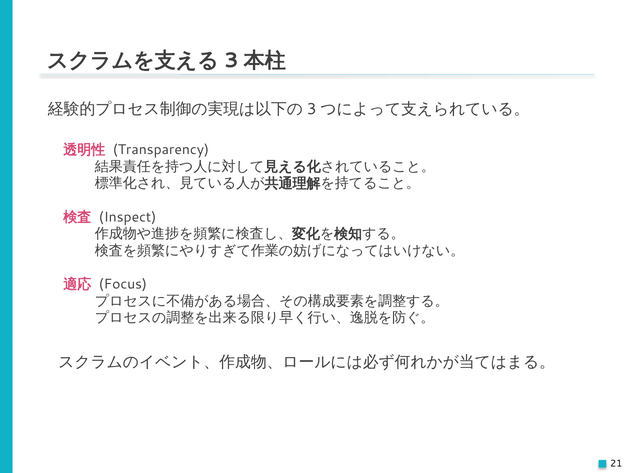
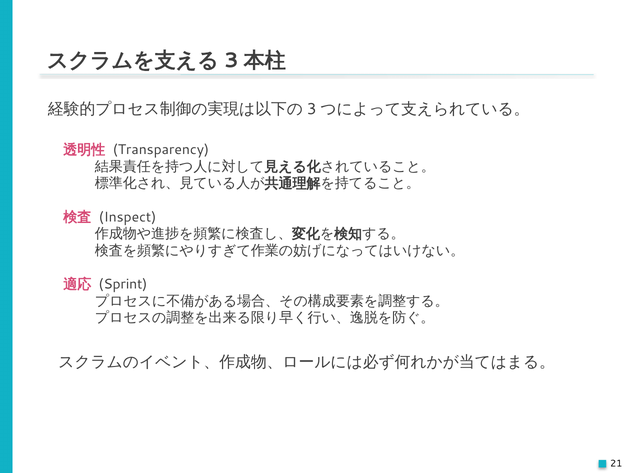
Focus: Focus -> Sprint
